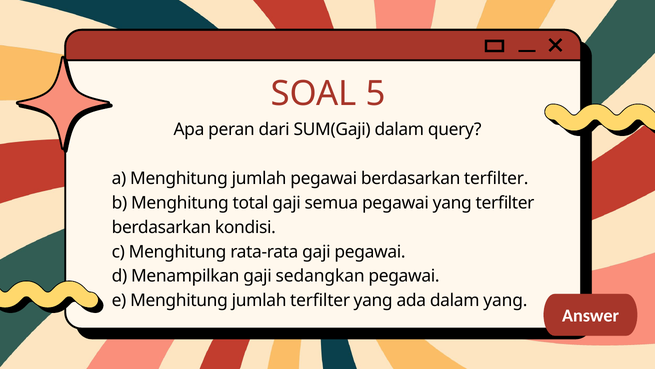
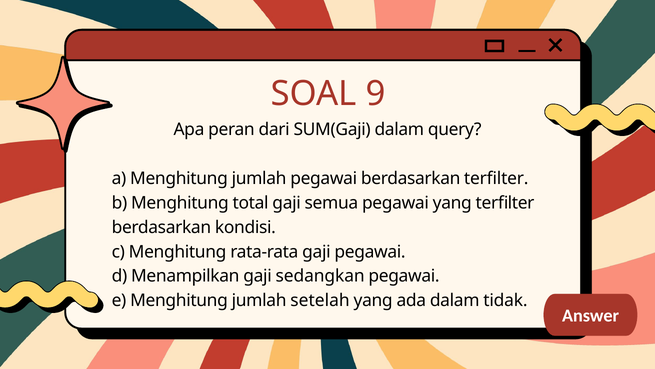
5: 5 -> 9
jumlah terfilter: terfilter -> setelah
dalam yang: yang -> tidak
